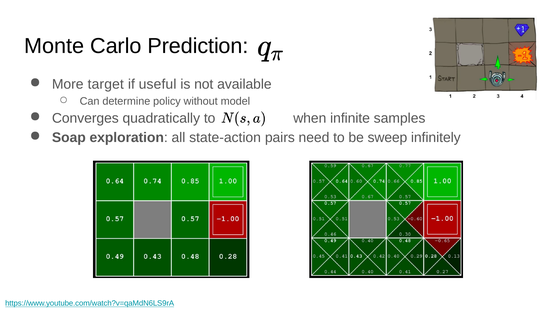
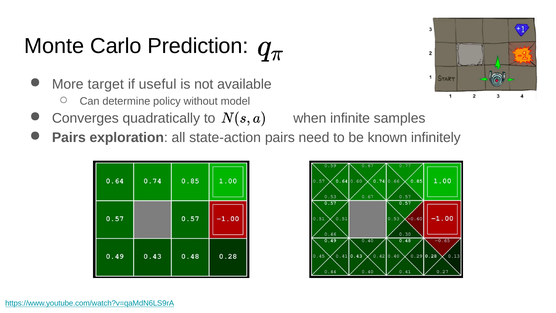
Soap at (69, 137): Soap -> Pairs
sweep: sweep -> known
